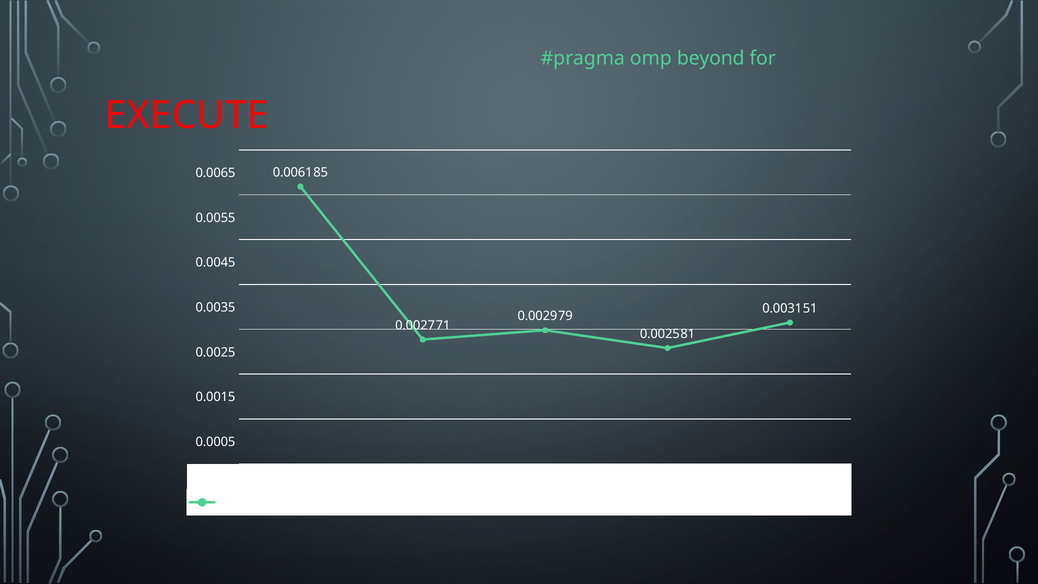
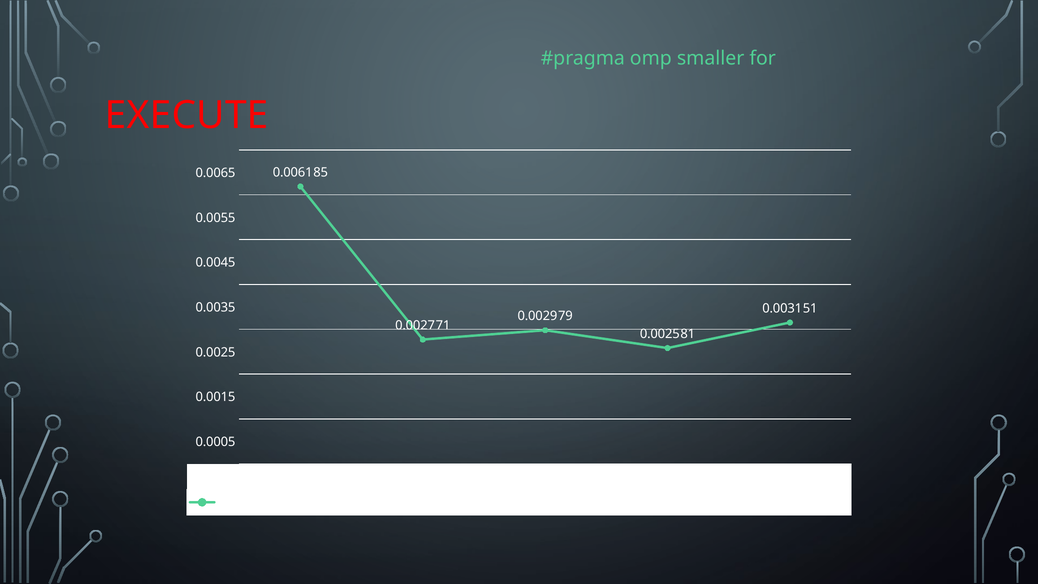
beyond: beyond -> smaller
